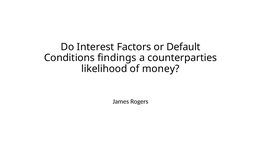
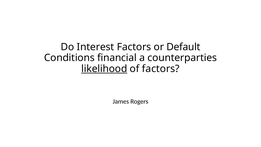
findings: findings -> financial
likelihood underline: none -> present
of money: money -> factors
